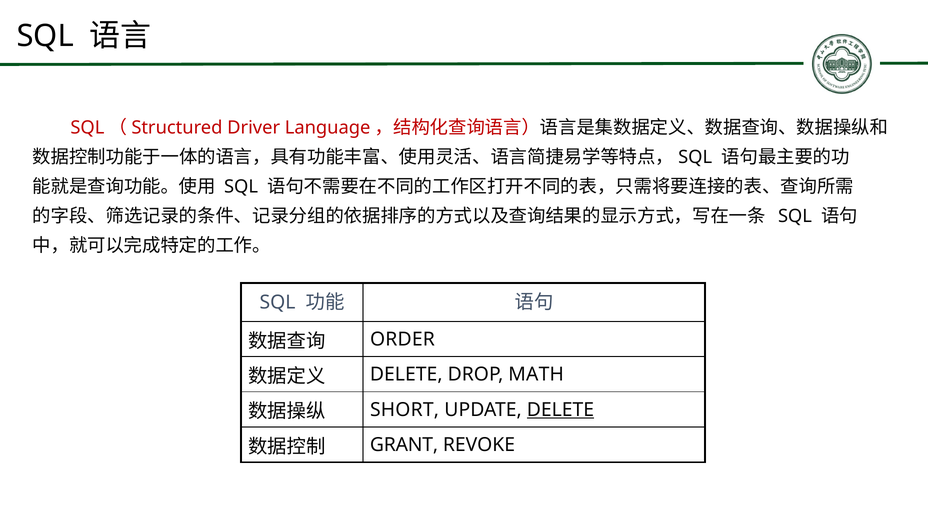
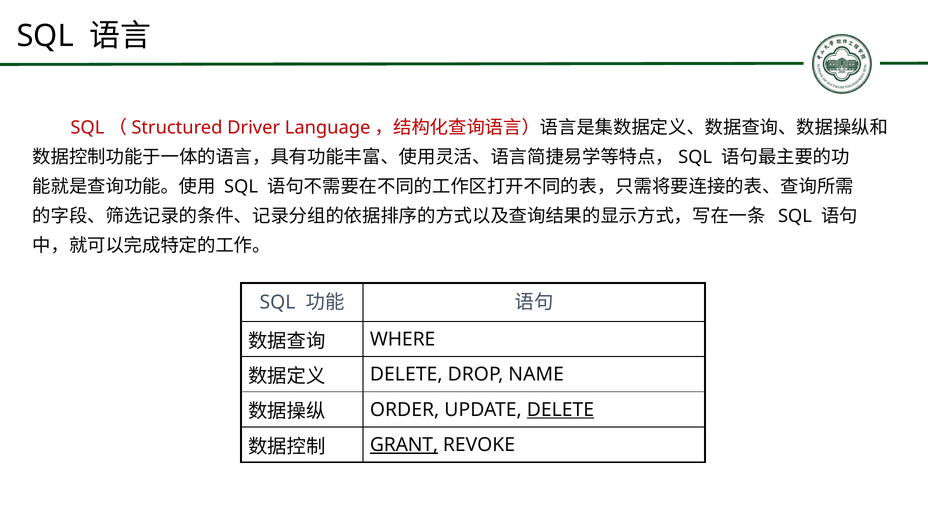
ORDER: ORDER -> WHERE
MATH: MATH -> NAME
SHORT: SHORT -> ORDER
GRANT underline: none -> present
